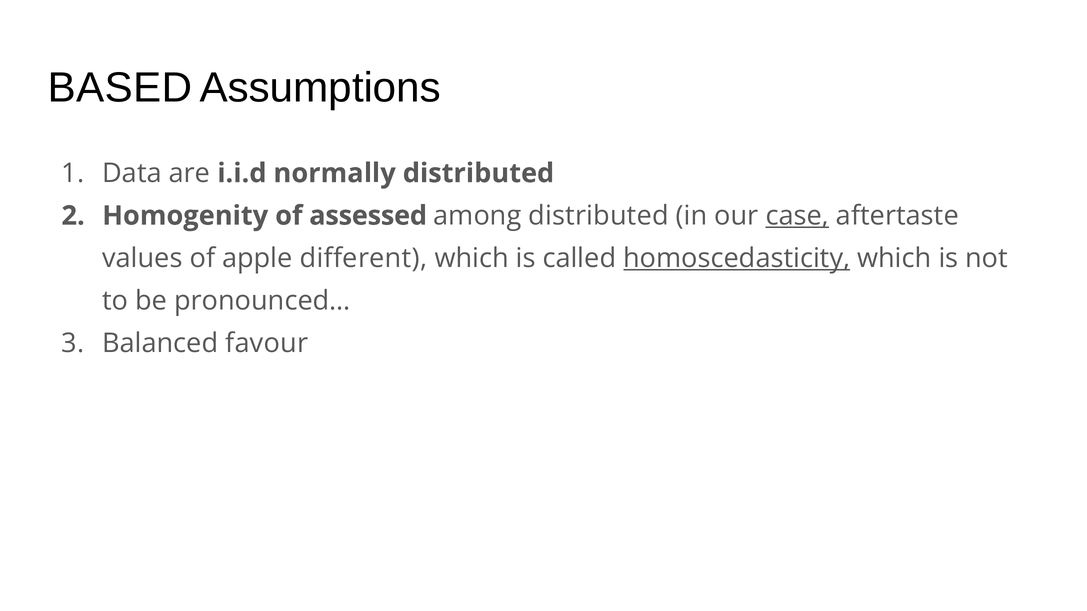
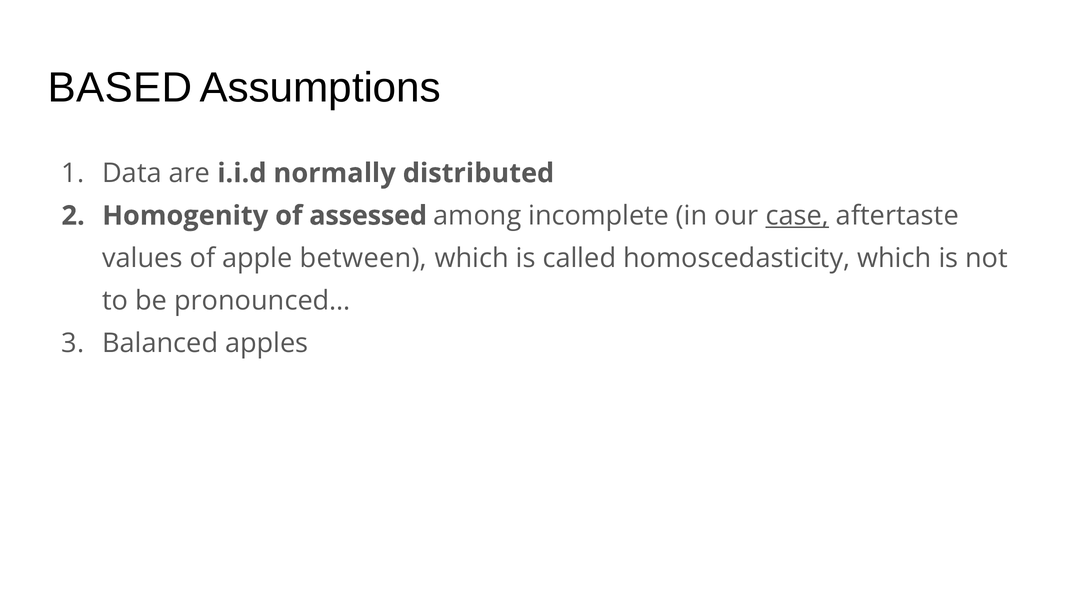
among distributed: distributed -> incomplete
different: different -> between
homoscedasticity underline: present -> none
favour: favour -> apples
